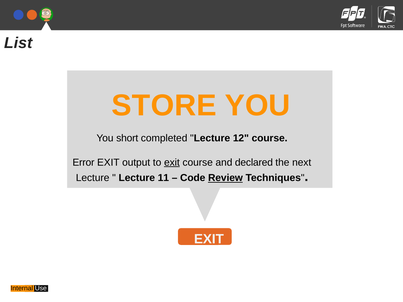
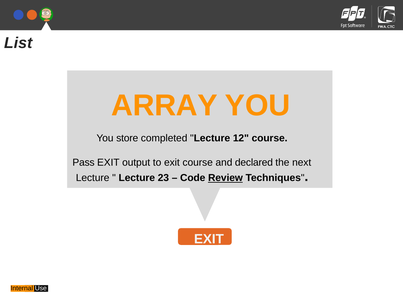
STORE: STORE -> ARRAY
short: short -> store
Error: Error -> Pass
exit at (172, 163) underline: present -> none
11: 11 -> 23
